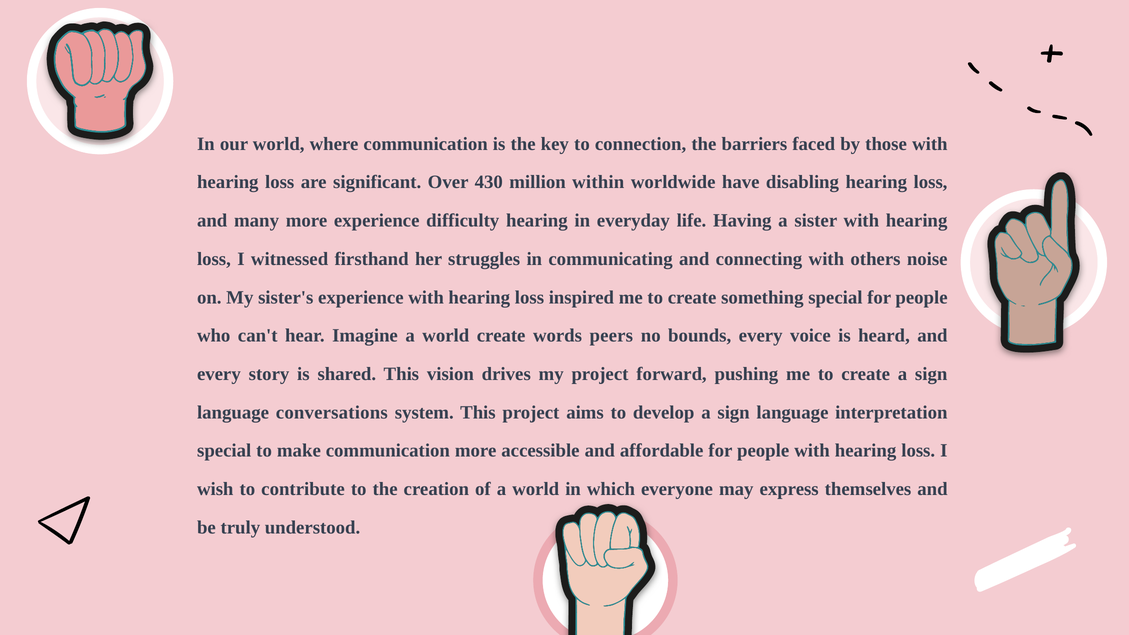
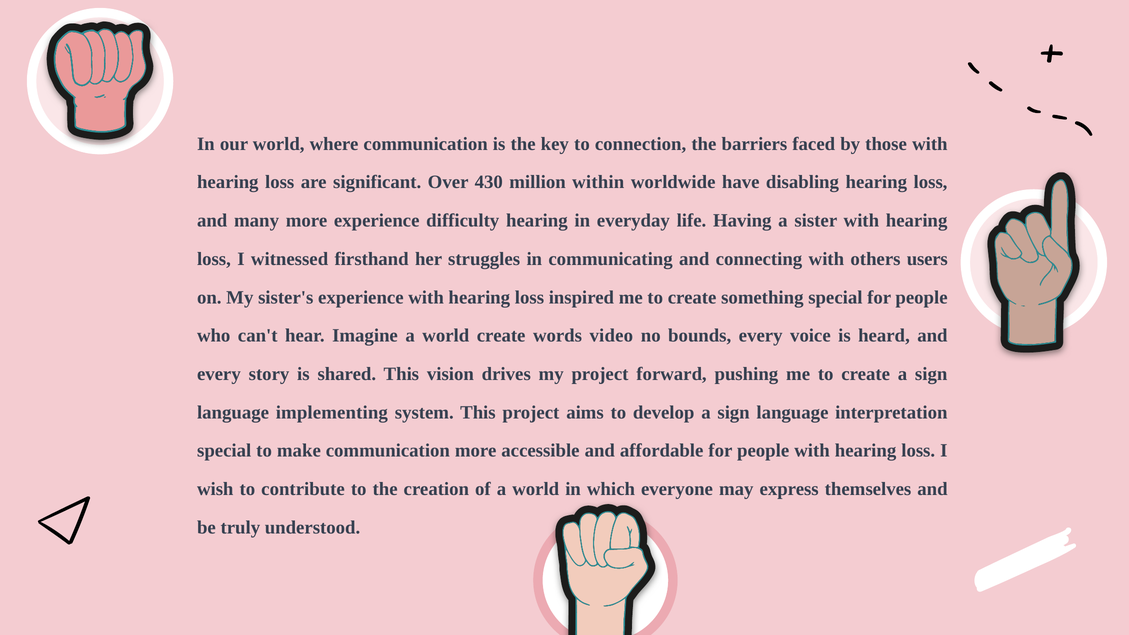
noise: noise -> users
peers: peers -> video
conversations: conversations -> implementing
